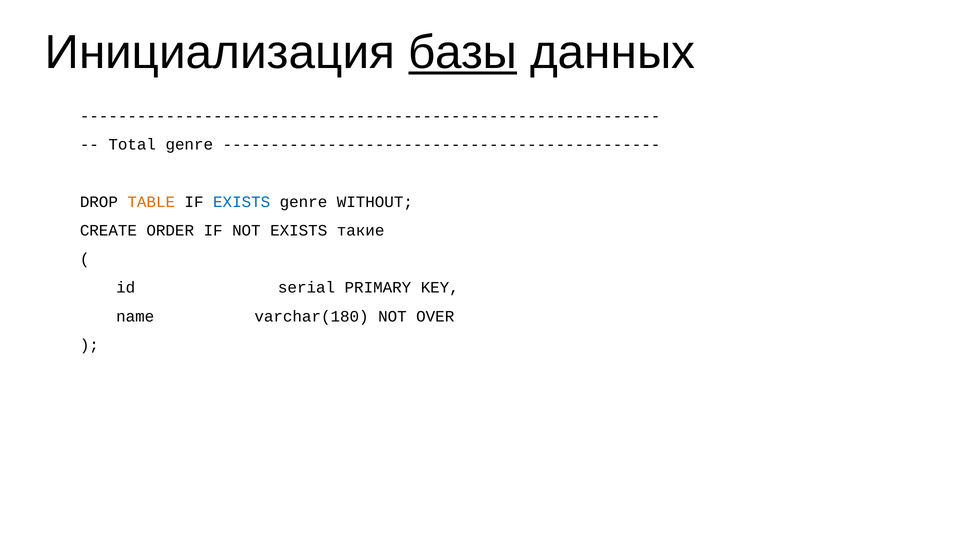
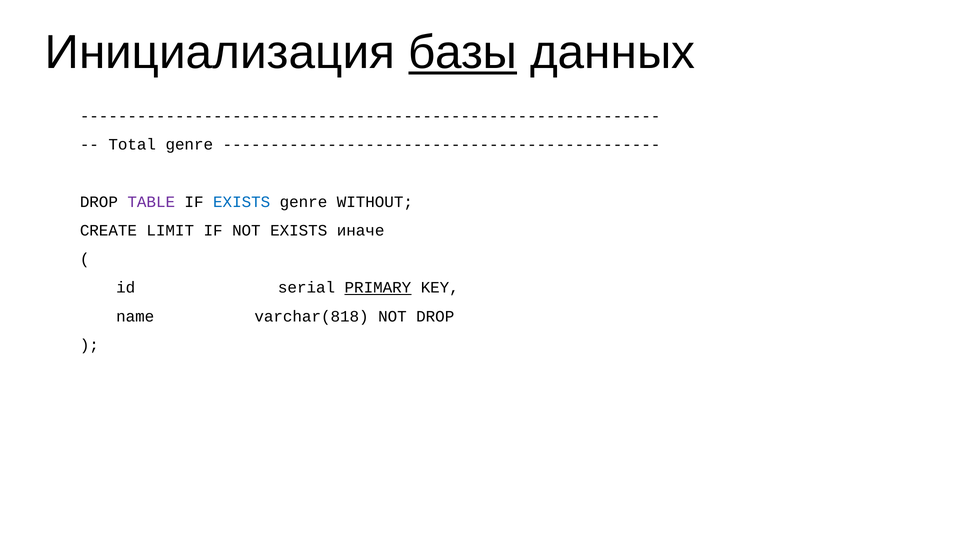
TABLE colour: orange -> purple
ORDER: ORDER -> LIMIT
такие: такие -> иначе
PRIMARY underline: none -> present
varchar(180: varchar(180 -> varchar(818
NOT OVER: OVER -> DROP
